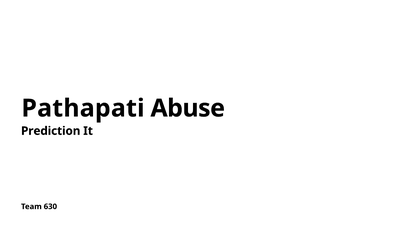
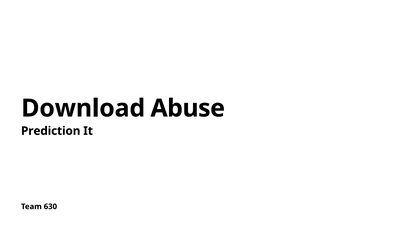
Pathapati: Pathapati -> Download
